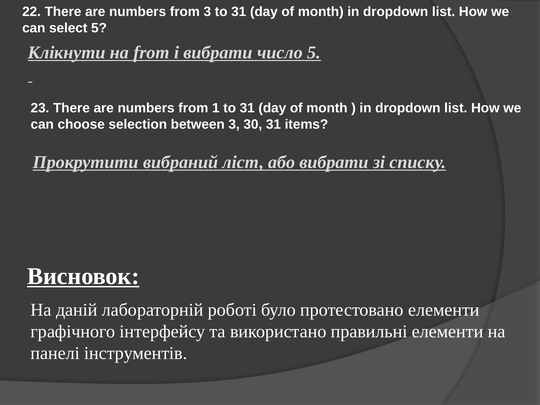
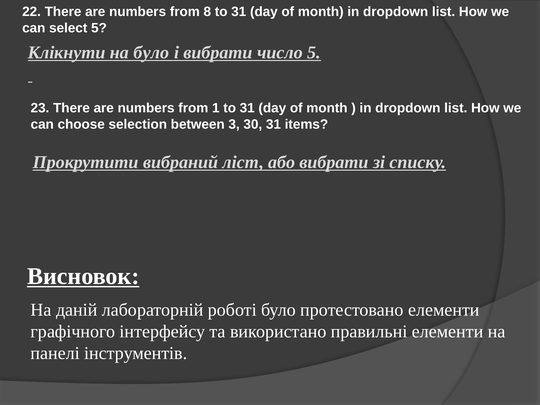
from 3: 3 -> 8
на from: from -> було
